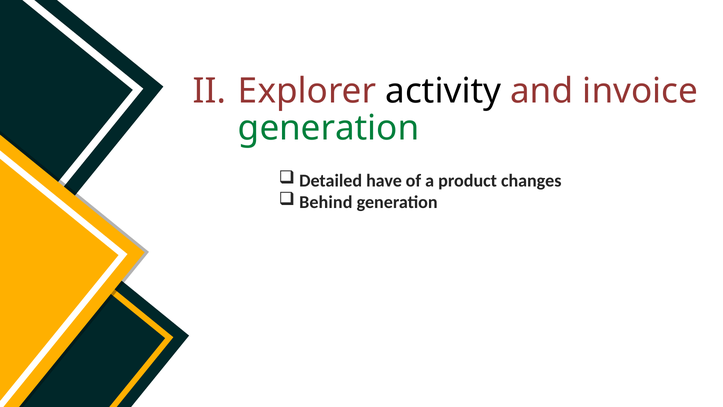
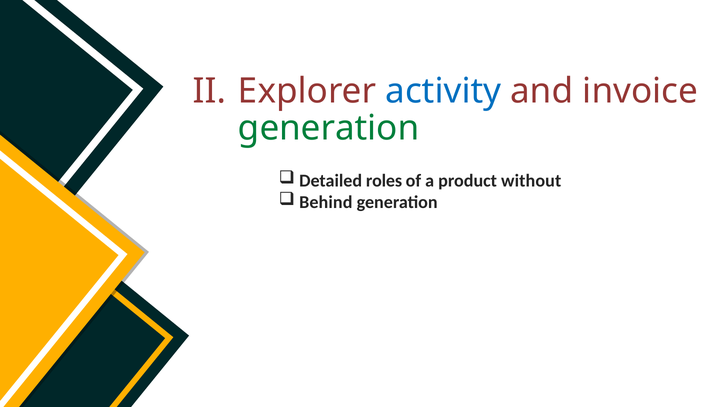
activity colour: black -> blue
have: have -> roles
changes: changes -> without
